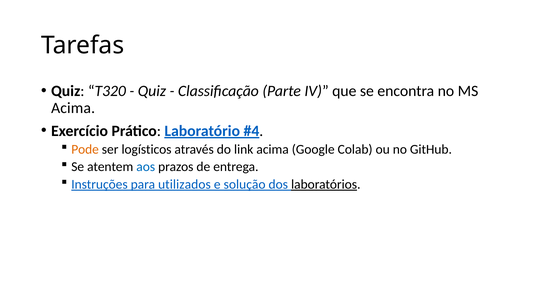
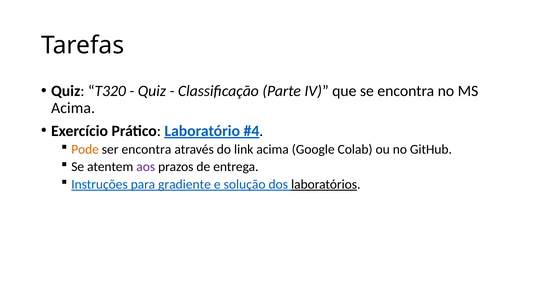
ser logísticos: logísticos -> encontra
aos colour: blue -> purple
utilizados: utilizados -> gradiente
